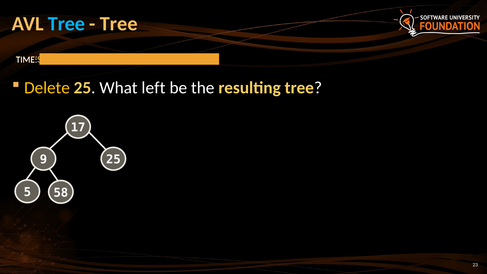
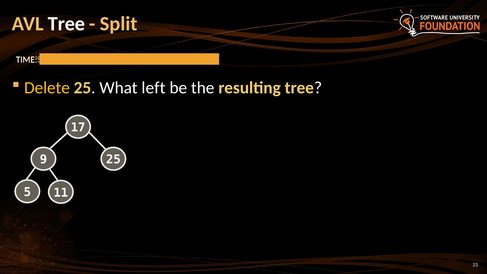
Tree at (66, 24) colour: light blue -> white
Tree at (119, 24): Tree -> Split
58: 58 -> 11
